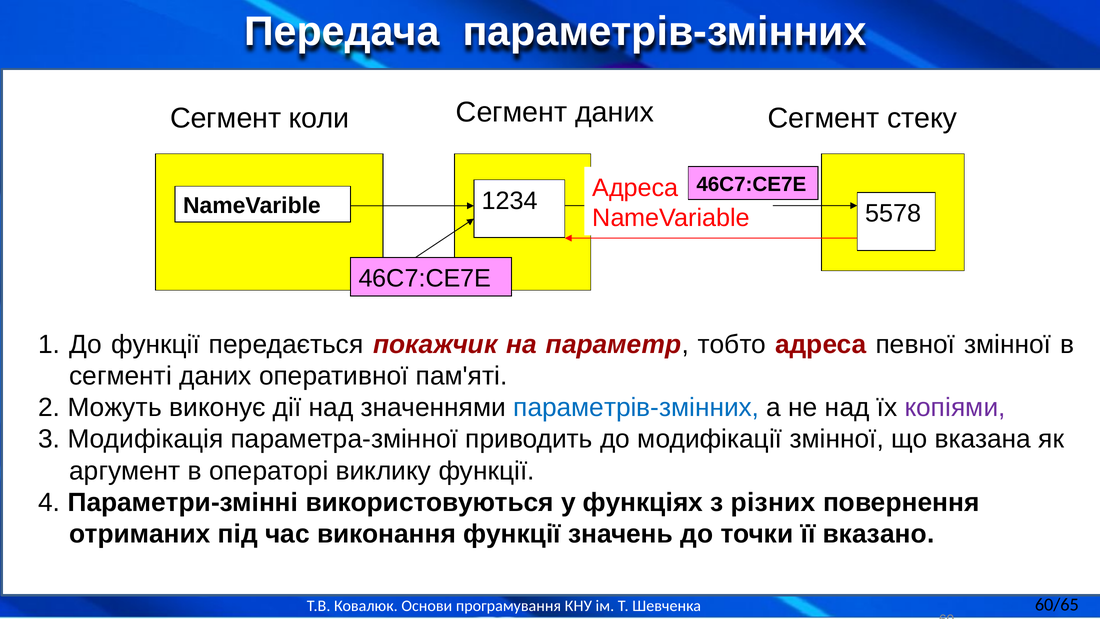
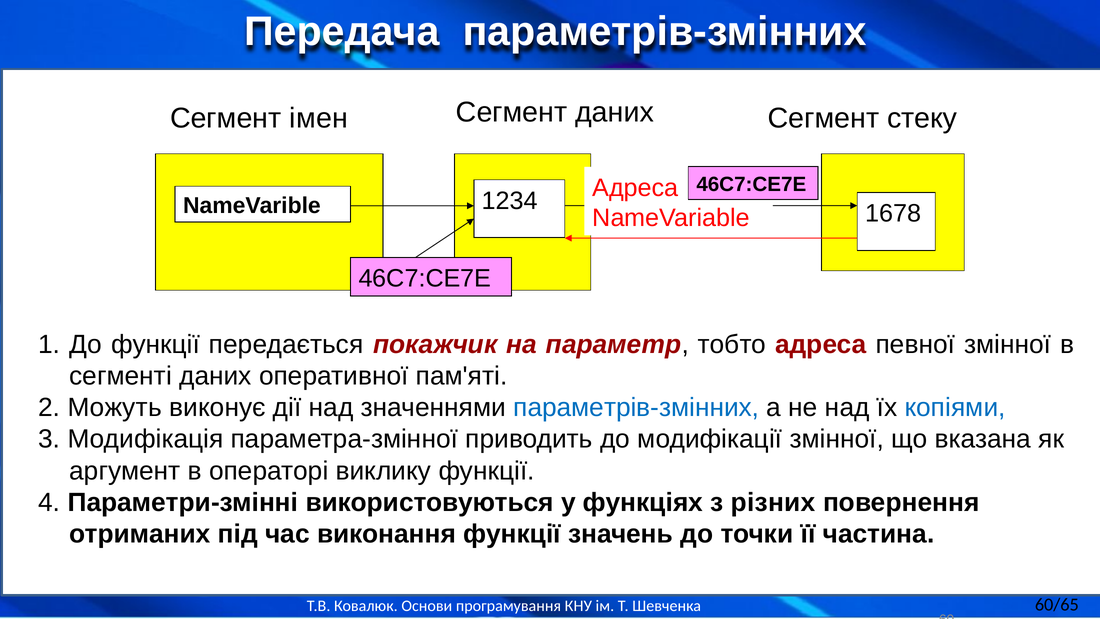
коли: коли -> імен
5578: 5578 -> 1678
копіями colour: purple -> blue
вказано: вказано -> частина
